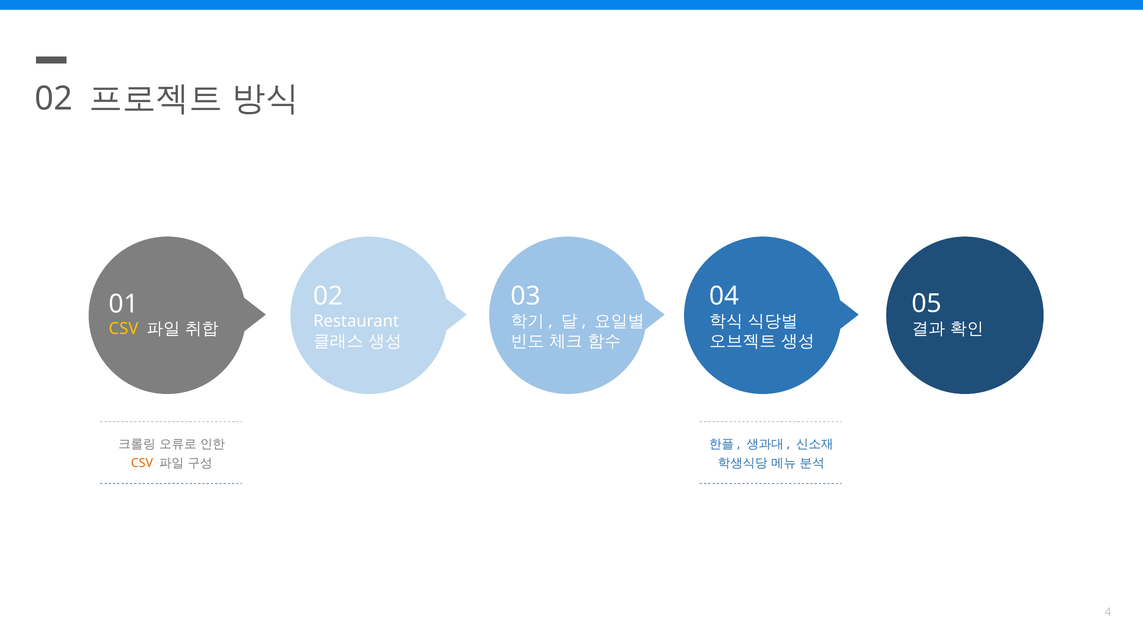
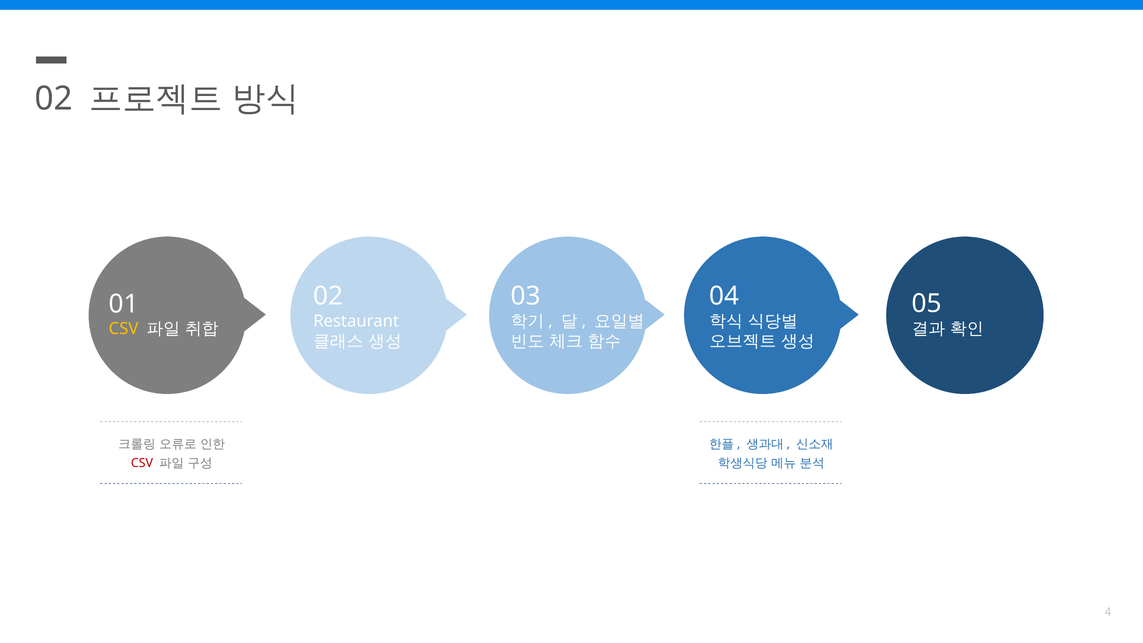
CSV at (142, 463) colour: orange -> red
